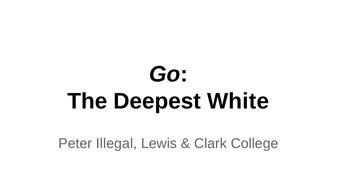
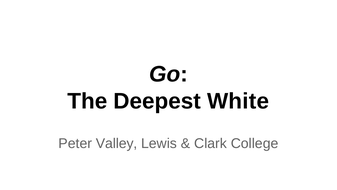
Illegal: Illegal -> Valley
